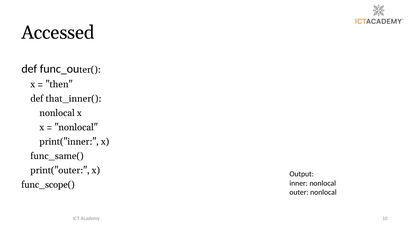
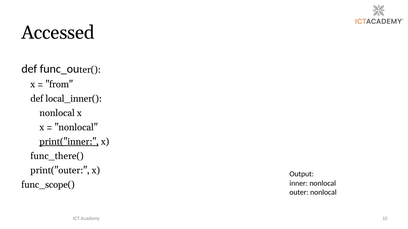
then: then -> from
that_inner(: that_inner( -> local_inner(
print("inner underline: none -> present
func_same(: func_same( -> func_there(
